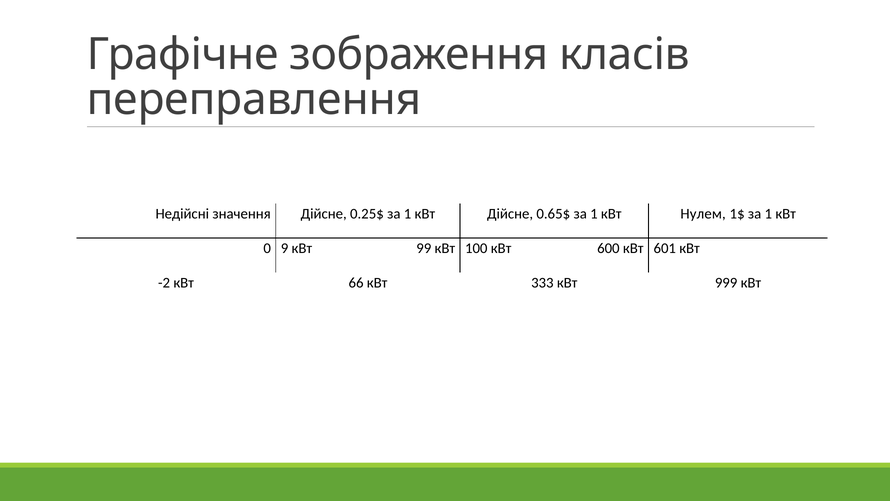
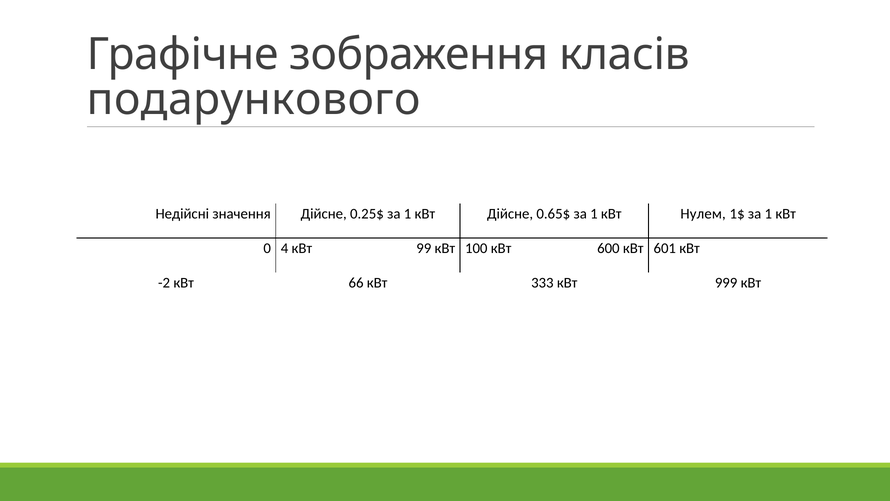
переправлення: переправлення -> подарункового
9: 9 -> 4
